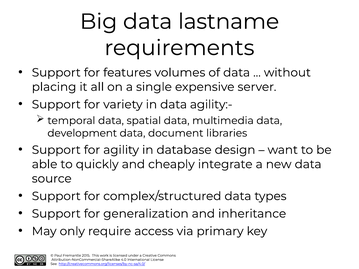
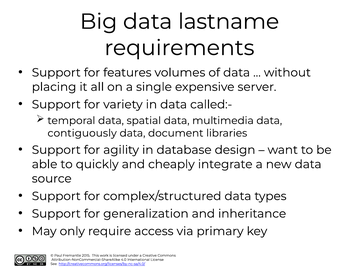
agility:-: agility:- -> called:-
development: development -> contiguously
